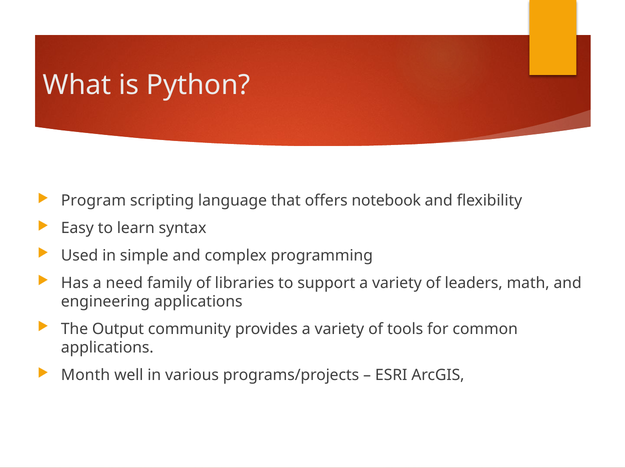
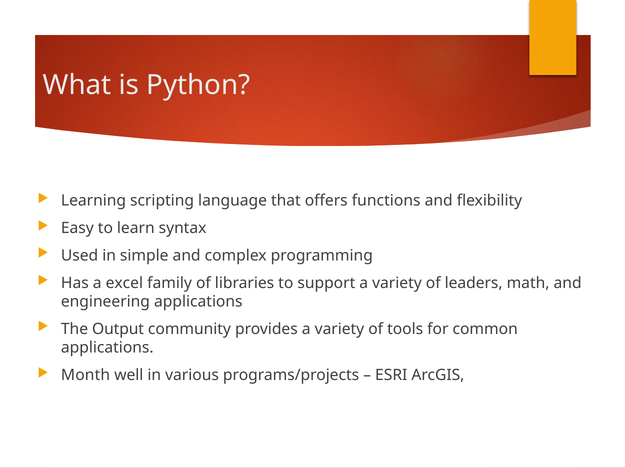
Program: Program -> Learning
notebook: notebook -> functions
need: need -> excel
